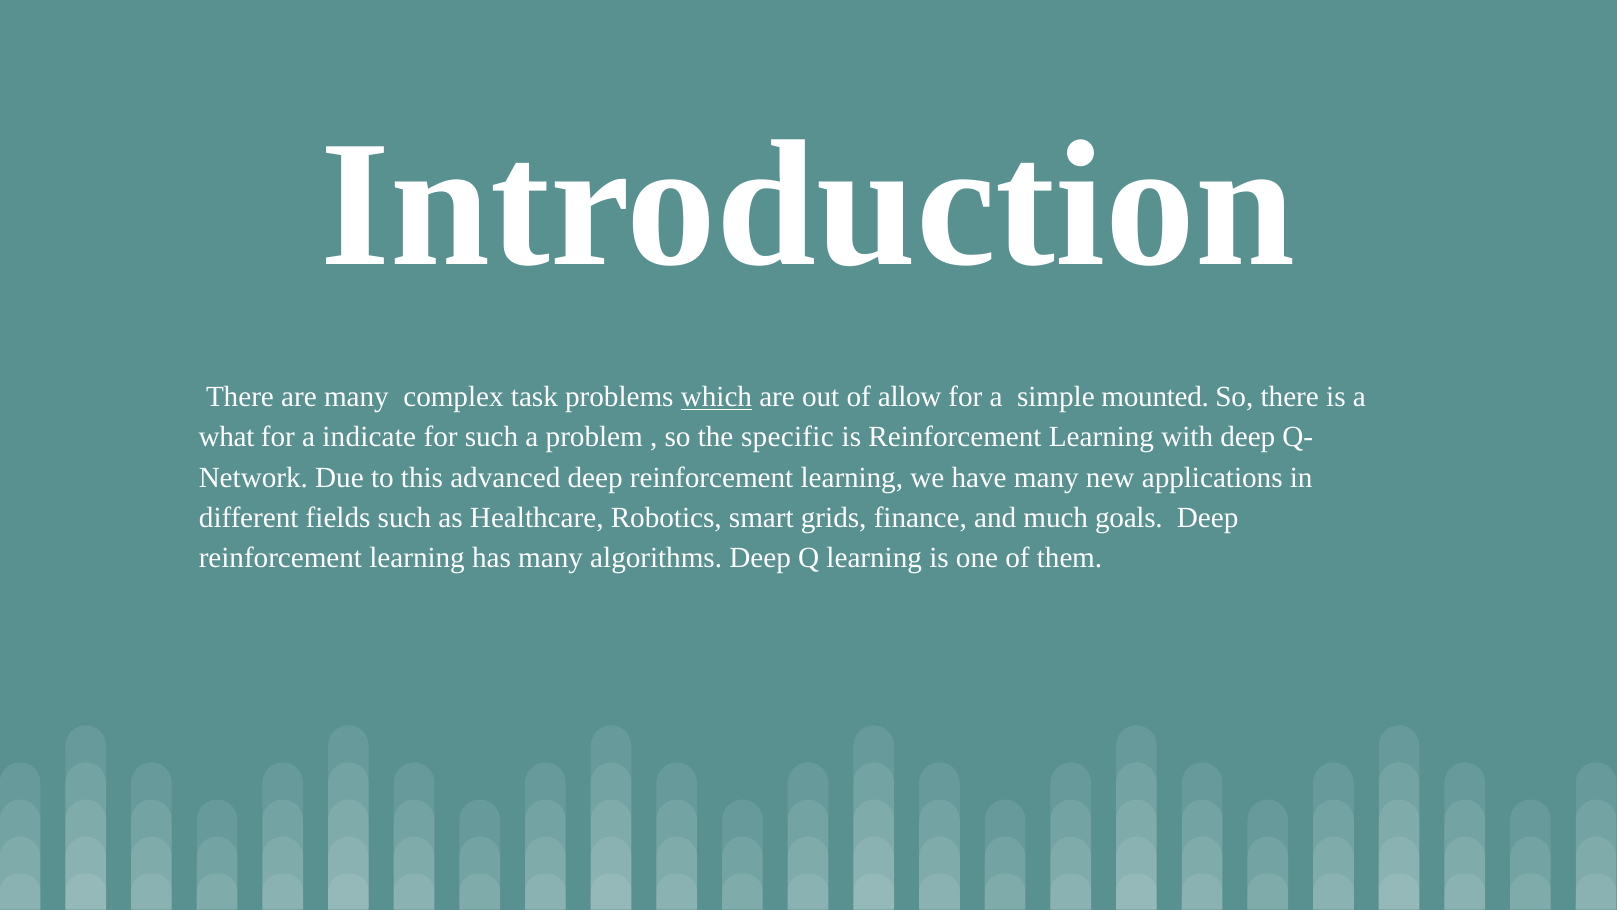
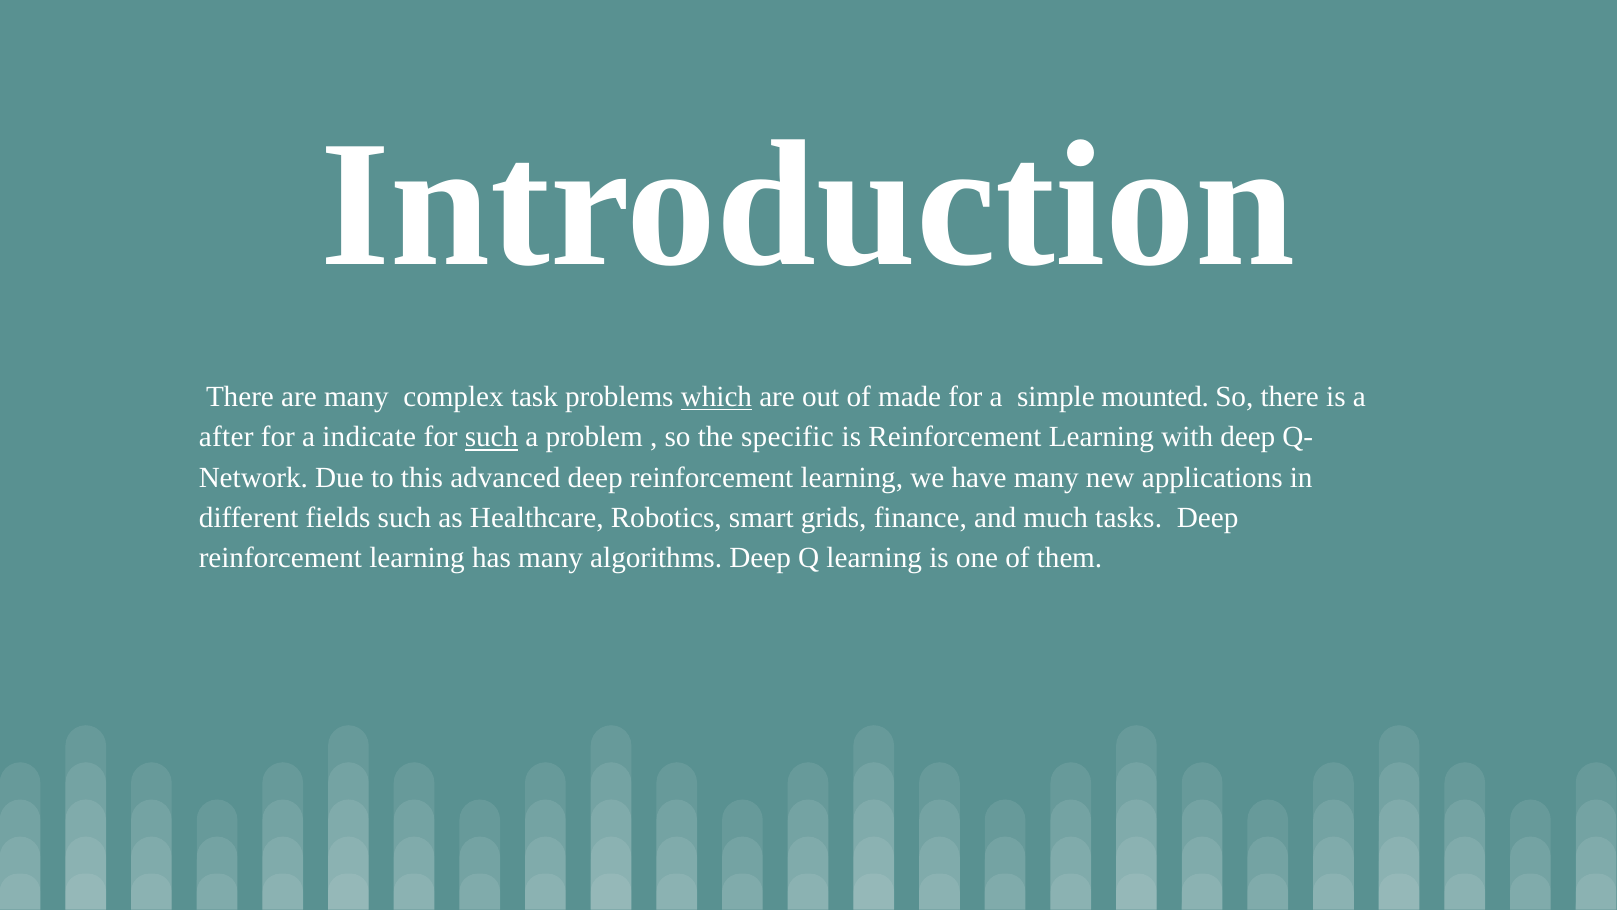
allow: allow -> made
what: what -> after
such at (492, 437) underline: none -> present
goals: goals -> tasks
